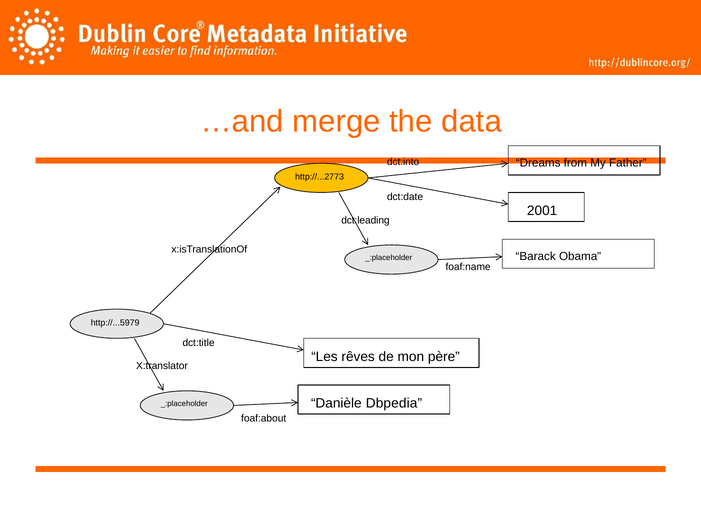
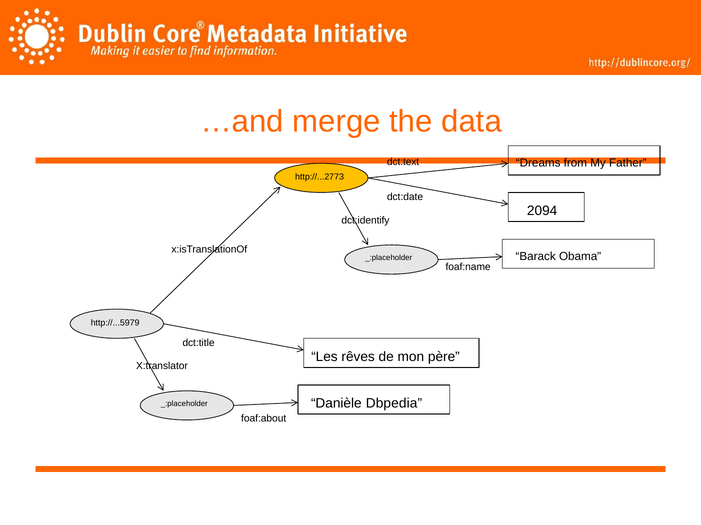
dct:into: dct:into -> dct:text
2001: 2001 -> 2094
dct:leading: dct:leading -> dct:identify
